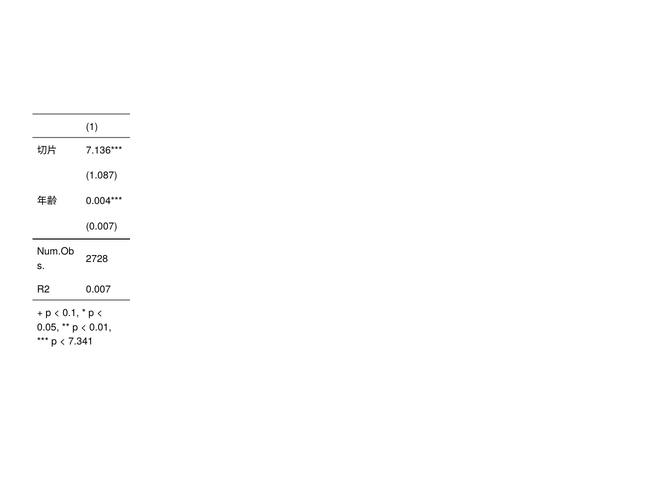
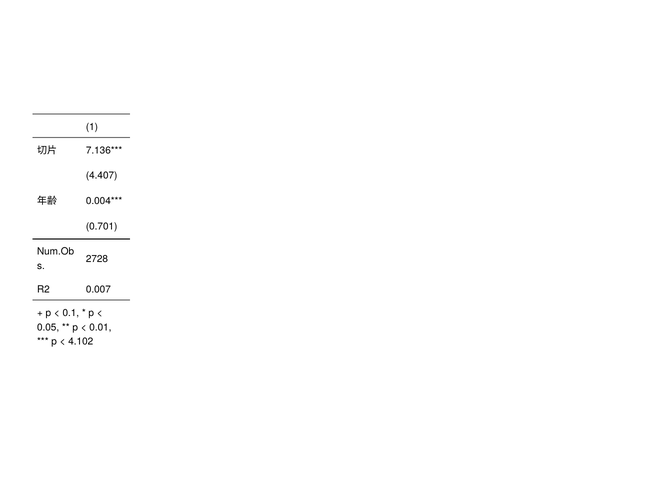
1.087: 1.087 -> 4.407
0.007 at (102, 226): 0.007 -> 0.701
7.341: 7.341 -> 4.102
